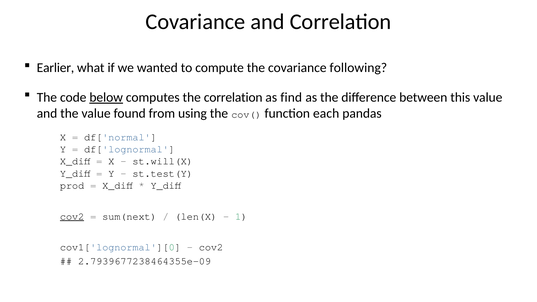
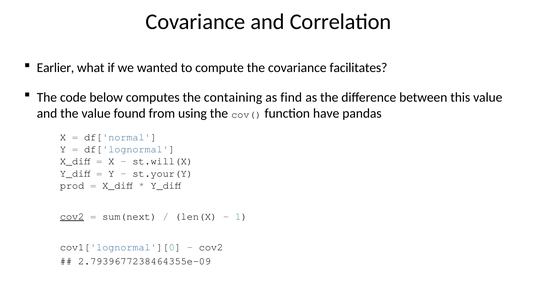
following: following -> facilitates
below underline: present -> none
the correlation: correlation -> containing
each: each -> have
st.test(Y: st.test(Y -> st.your(Y
